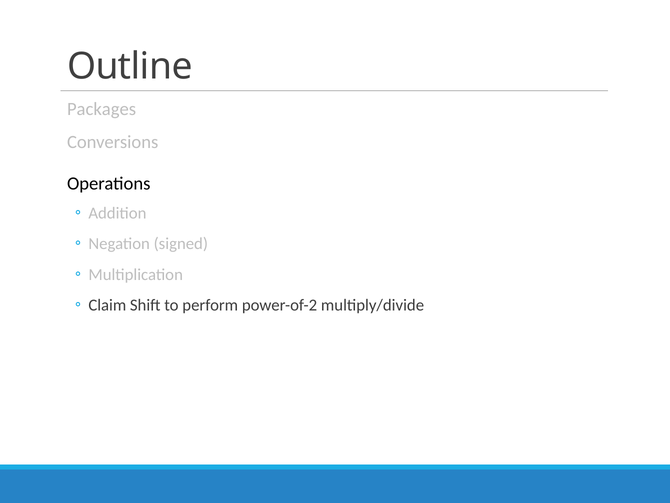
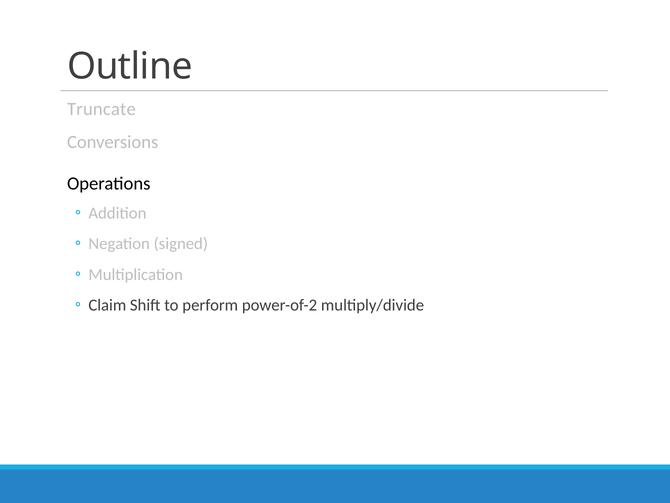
Packages: Packages -> Truncate
